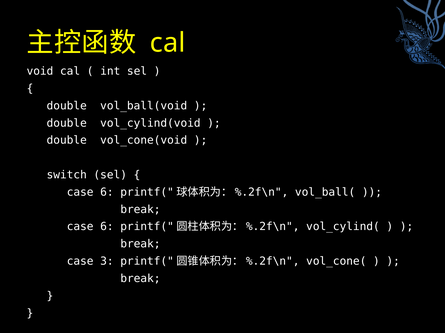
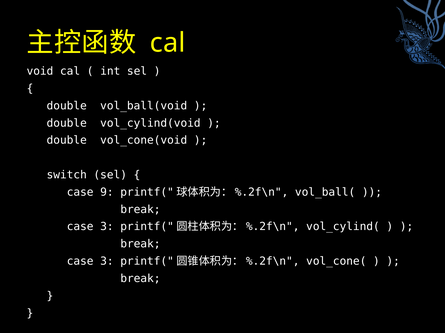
6 at (107, 193): 6 -> 9
6 at (107, 227): 6 -> 3
